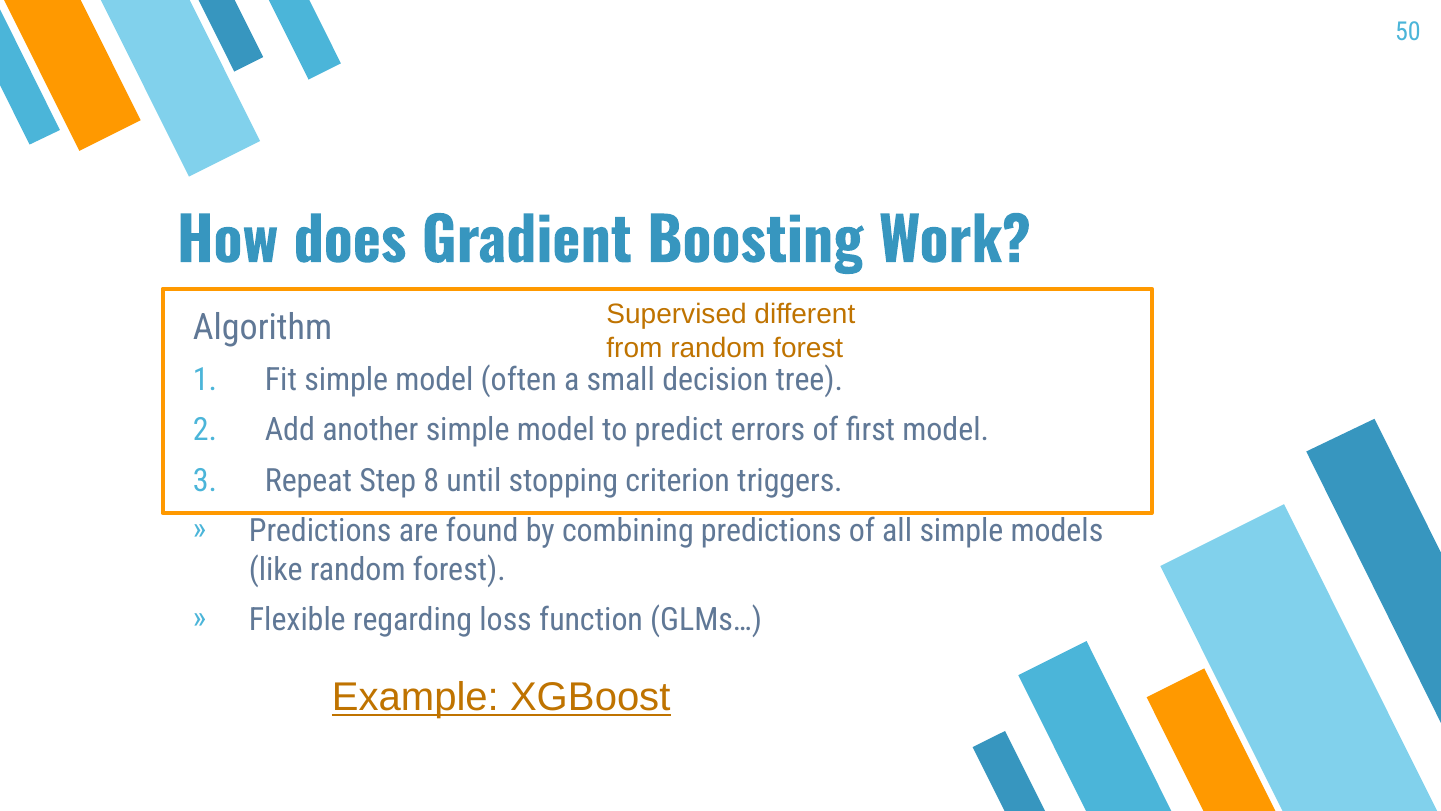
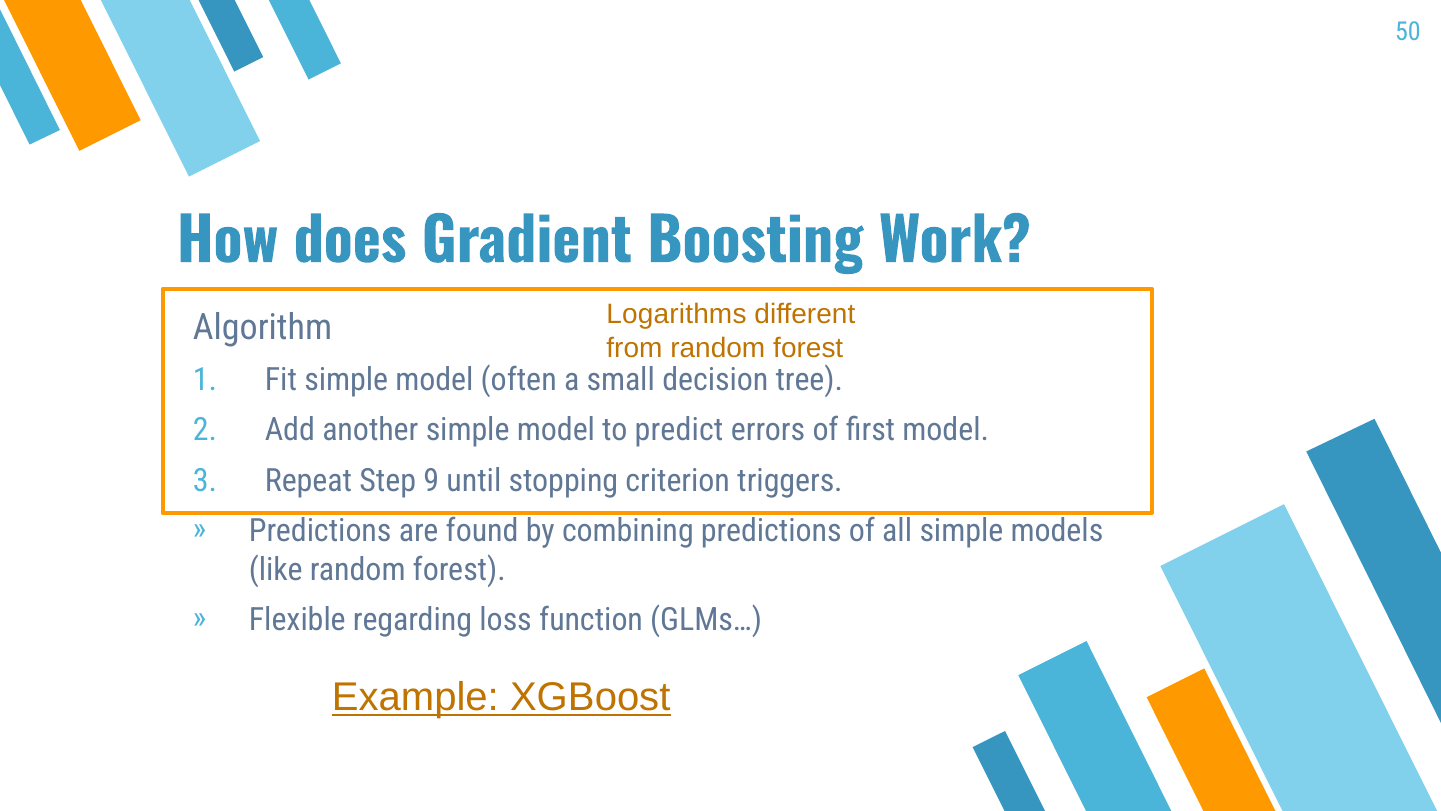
Supervised: Supervised -> Logarithms
8: 8 -> 9
